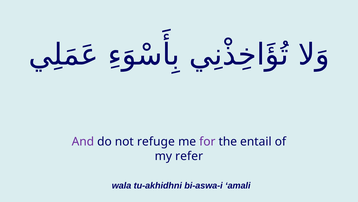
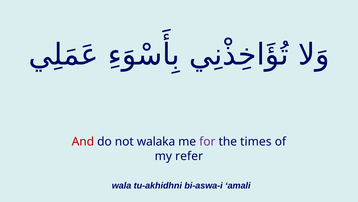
And colour: purple -> red
refuge: refuge -> walaka
entail: entail -> times
